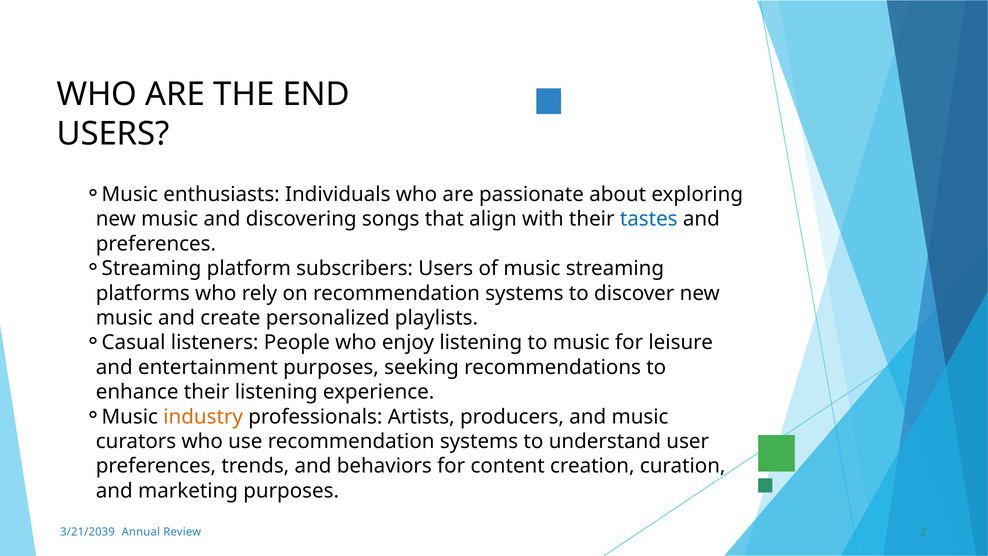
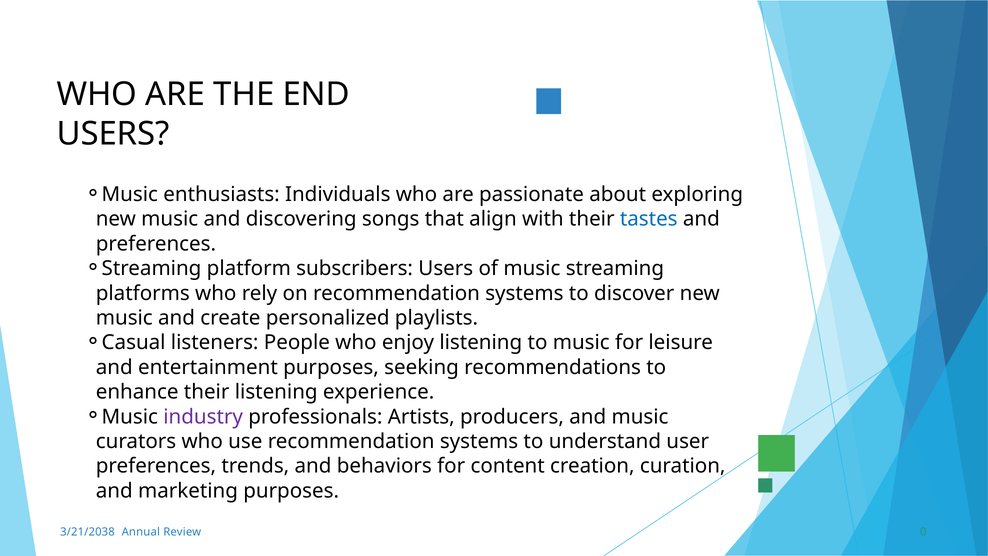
industry colour: orange -> purple
3/21/2039: 3/21/2039 -> 3/21/2038
2: 2 -> 0
